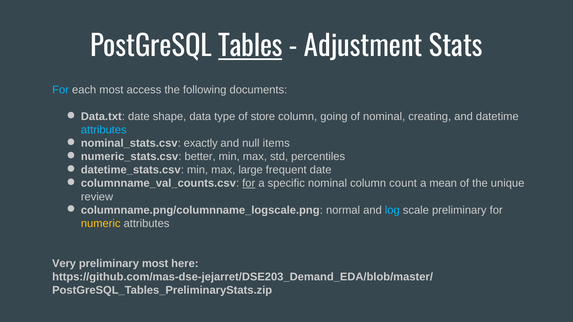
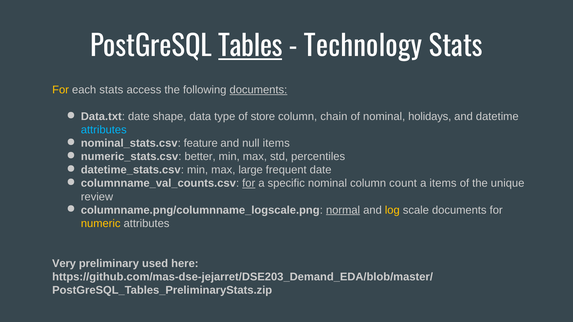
Adjustment: Adjustment -> Technology
For at (61, 90) colour: light blue -> yellow
each most: most -> stats
documents at (258, 90) underline: none -> present
going: going -> chain
creating: creating -> holidays
exactly: exactly -> feature
a mean: mean -> items
normal underline: none -> present
log colour: light blue -> yellow
scale preliminary: preliminary -> documents
preliminary most: most -> used
